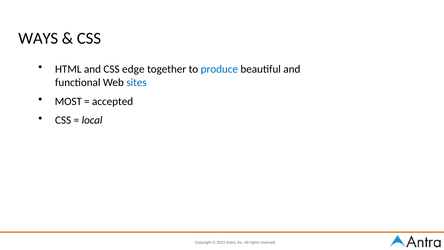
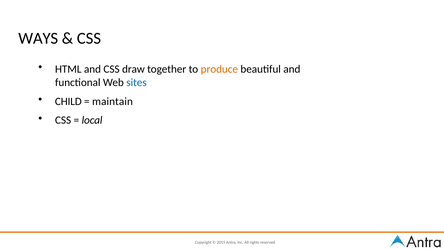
edge: edge -> draw
produce colour: blue -> orange
MOST: MOST -> CHILD
accepted: accepted -> maintain
